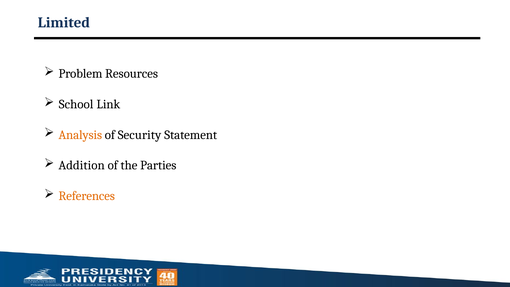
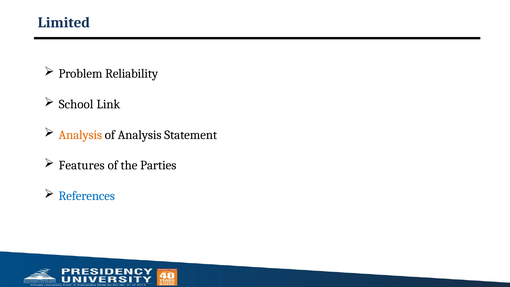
Resources: Resources -> Reliability
of Security: Security -> Analysis
Addition: Addition -> Features
References colour: orange -> blue
